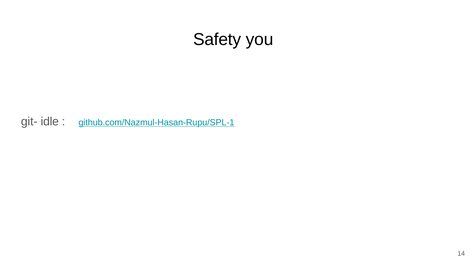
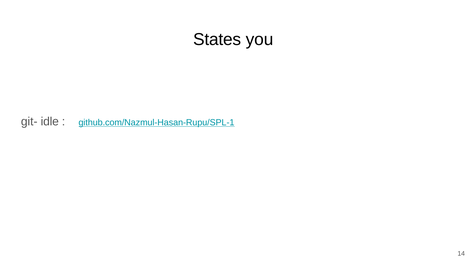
Safety: Safety -> States
